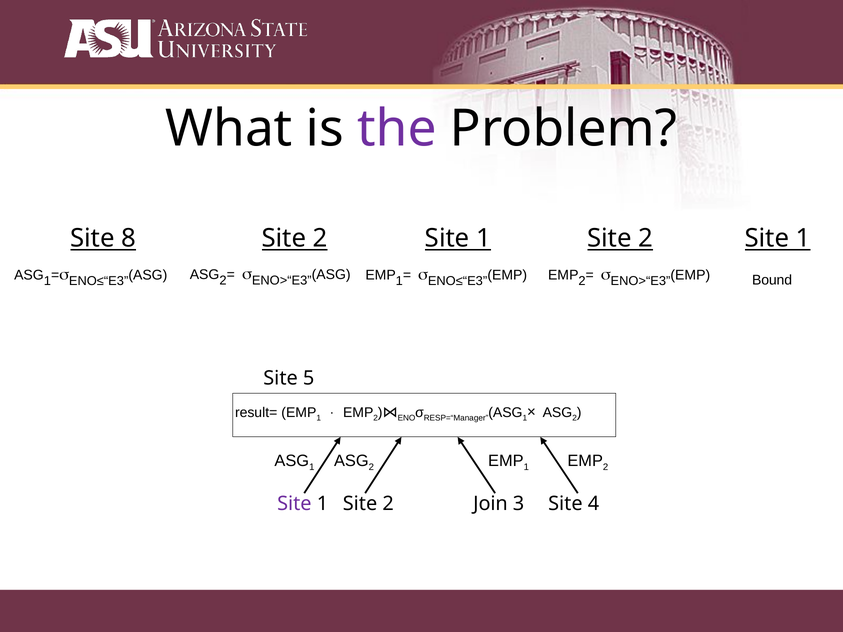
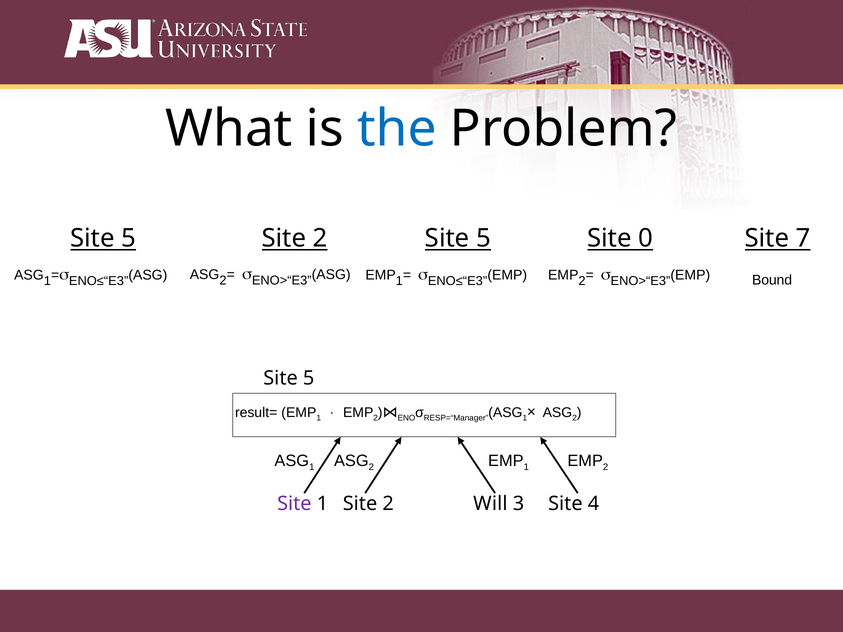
the colour: purple -> blue
8 at (129, 238): 8 -> 5
1 at (483, 238): 1 -> 5
2 at (646, 238): 2 -> 0
1 at (803, 238): 1 -> 7
Join: Join -> Will
